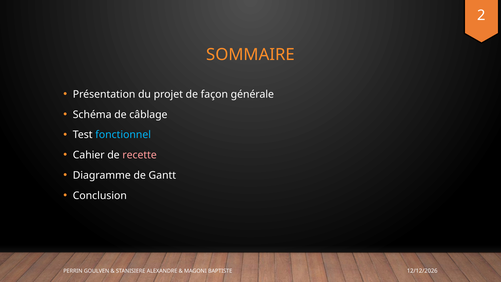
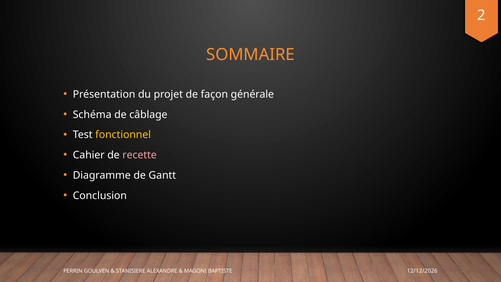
fonctionnel colour: light blue -> yellow
